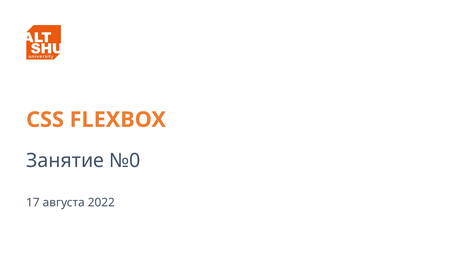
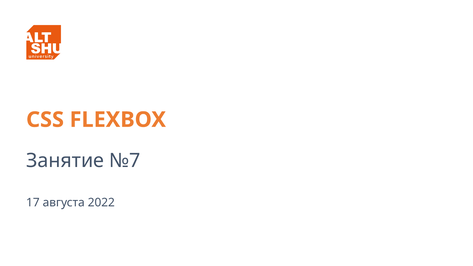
№0: №0 -> №7
